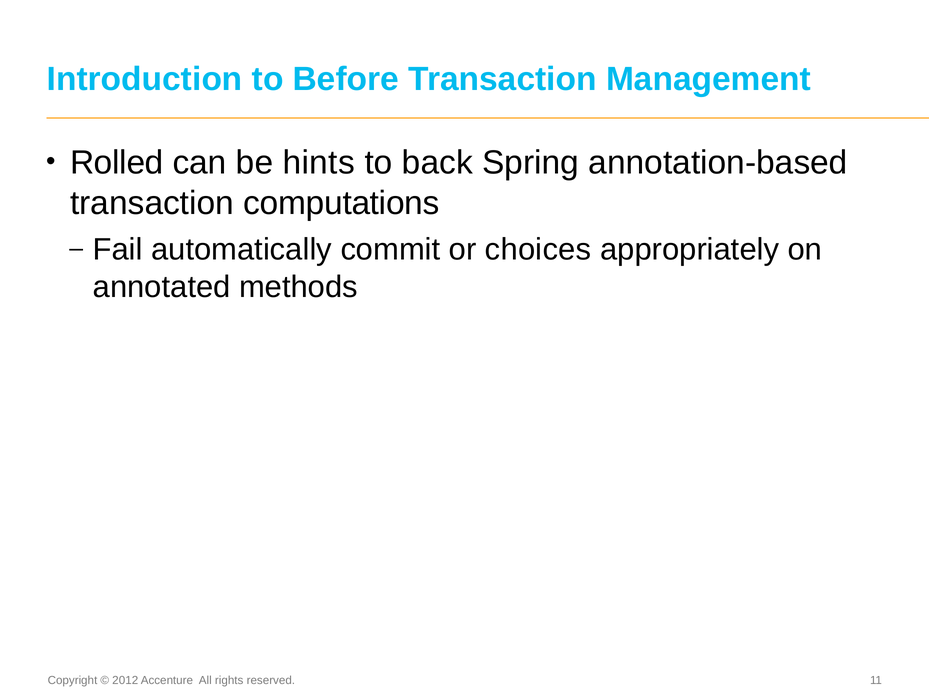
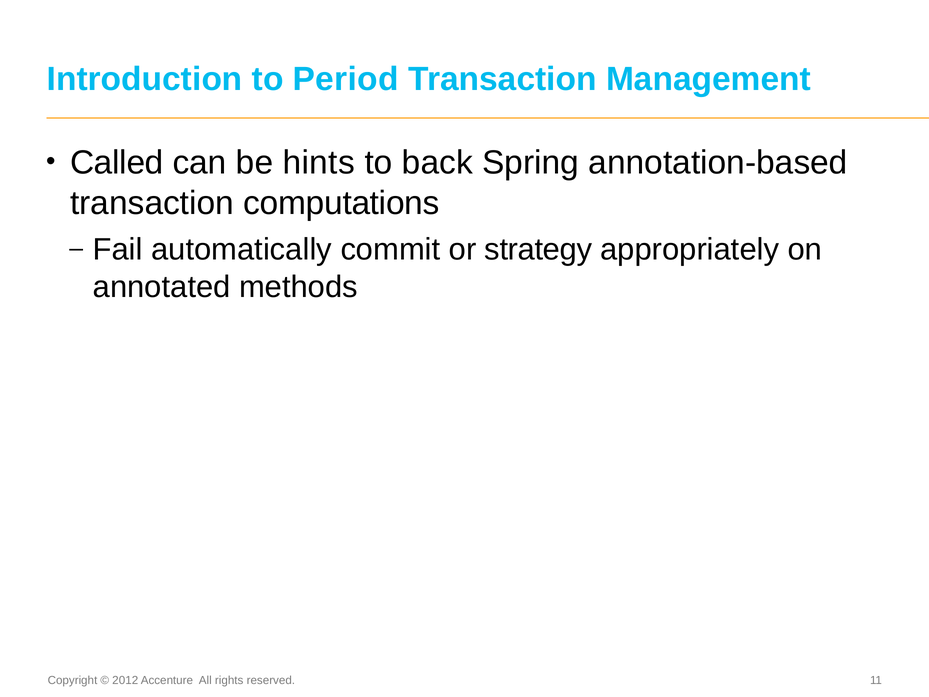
Before: Before -> Period
Rolled: Rolled -> Called
choices: choices -> strategy
